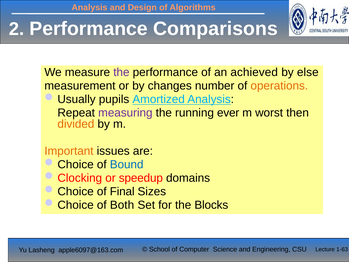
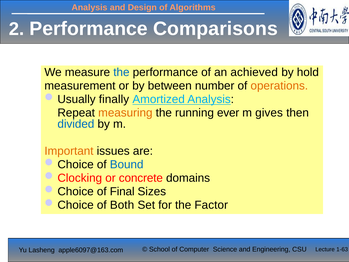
the at (121, 72) colour: purple -> blue
else: else -> hold
changes: changes -> between
pupils: pupils -> finally
measuring colour: purple -> orange
worst: worst -> gives
divided colour: orange -> blue
speedup: speedup -> concrete
Blocks: Blocks -> Factor
